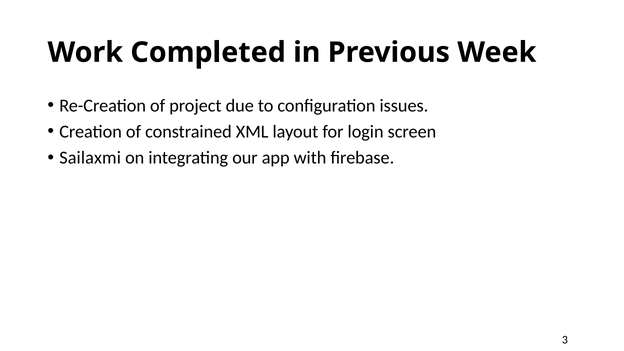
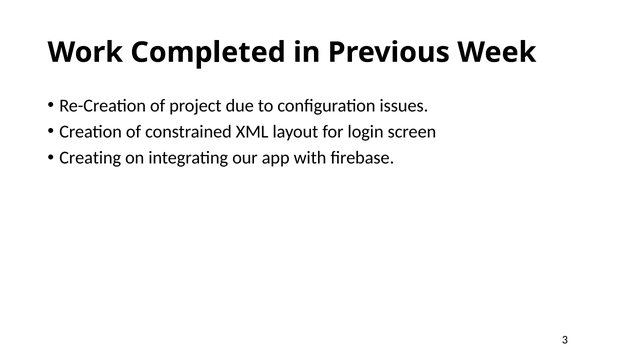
Sailaxmi: Sailaxmi -> Creating
